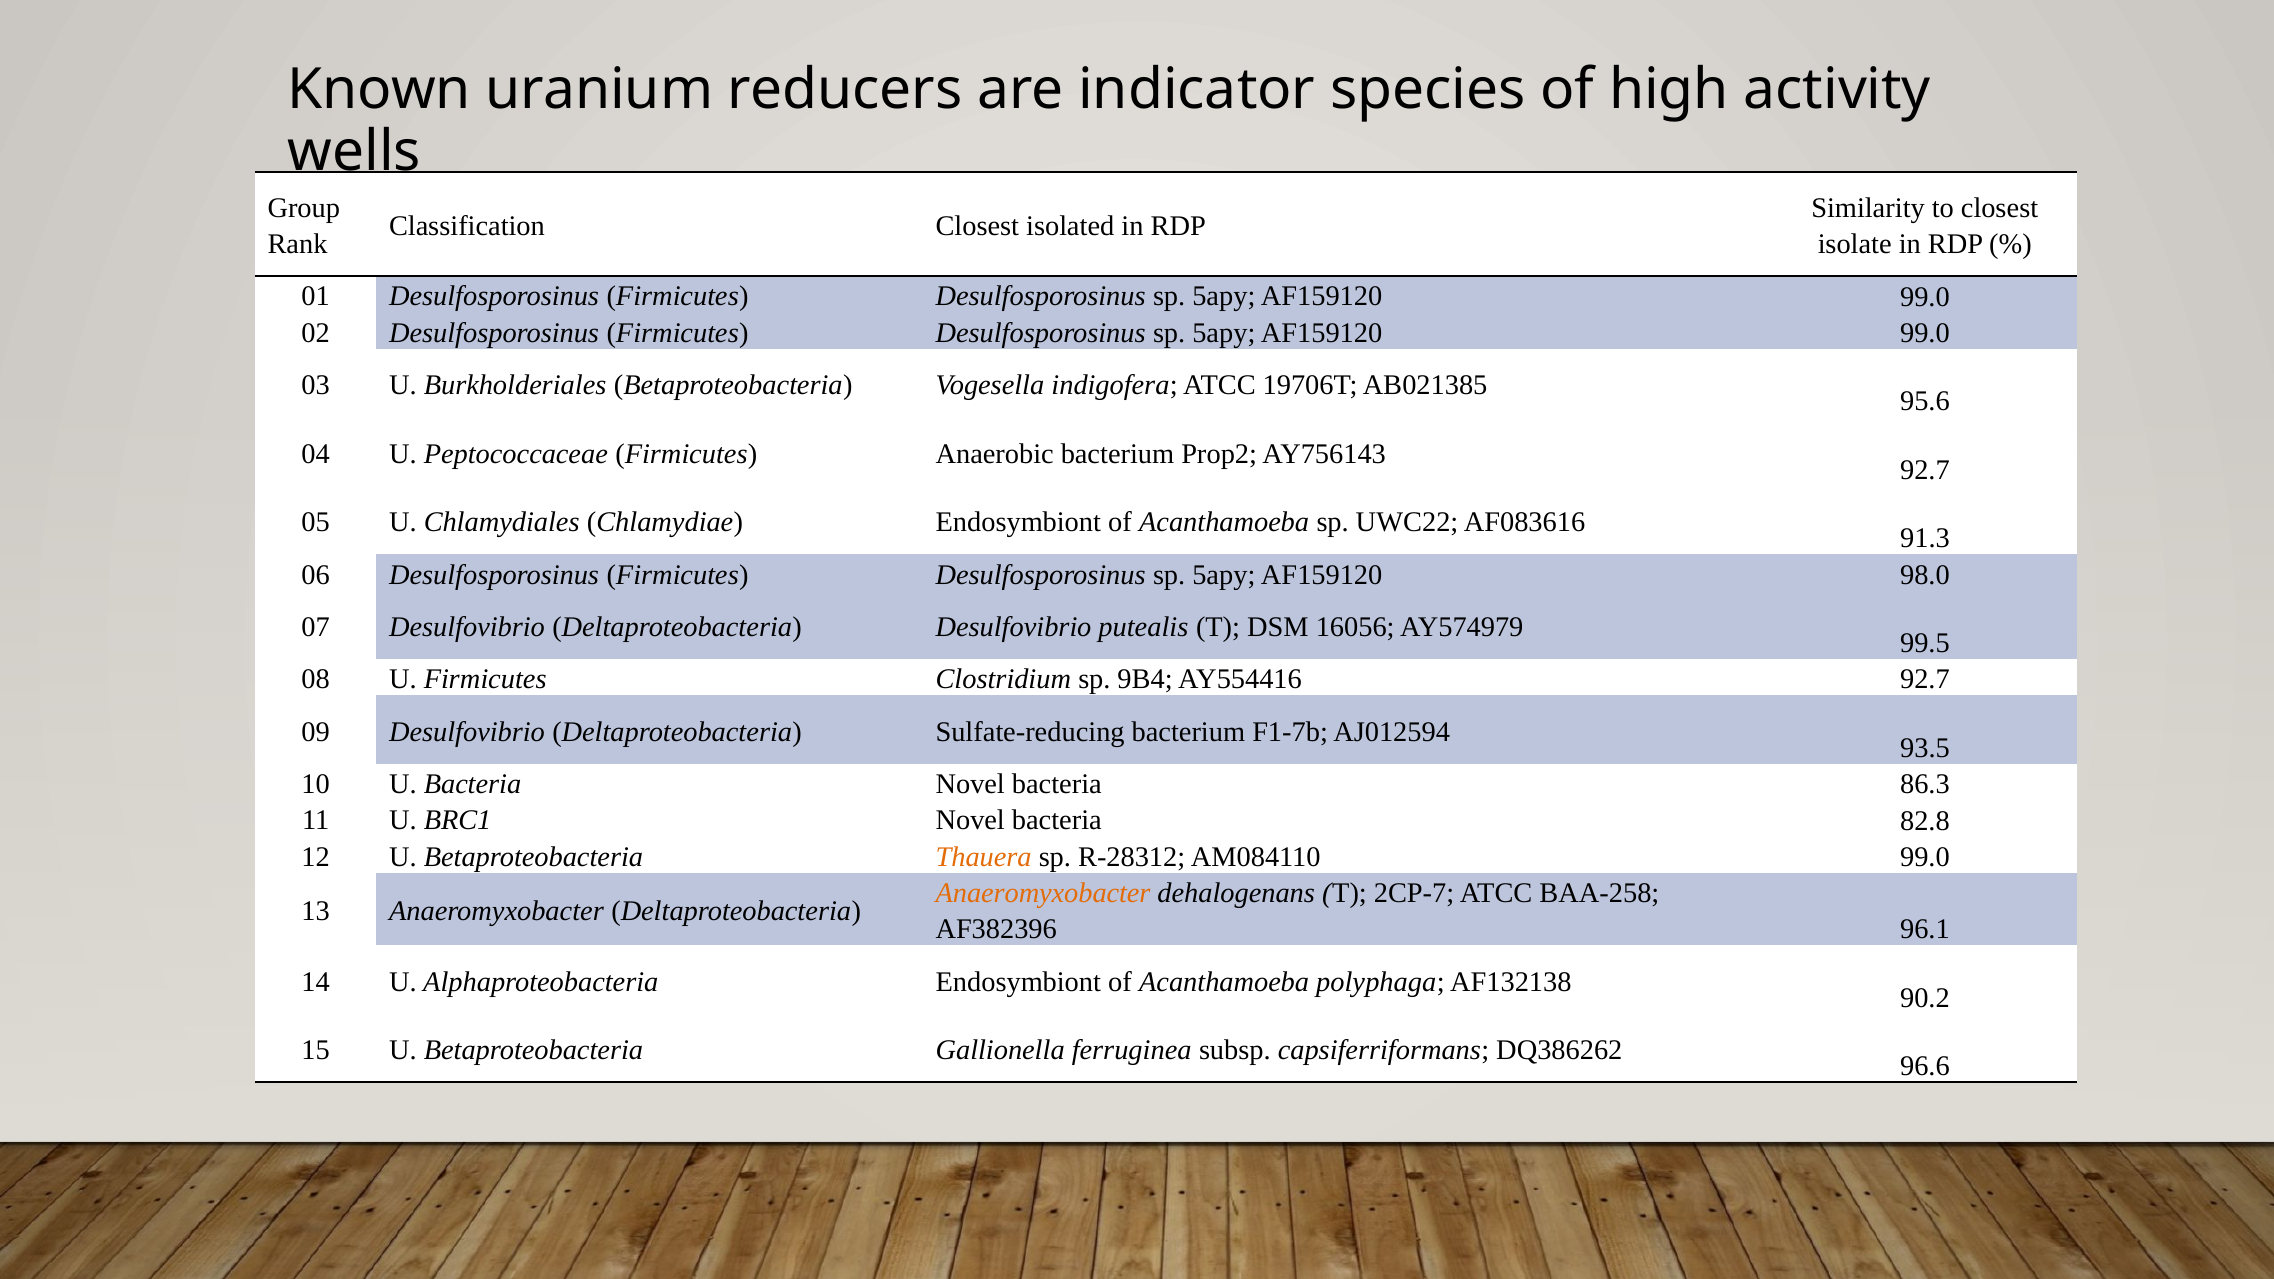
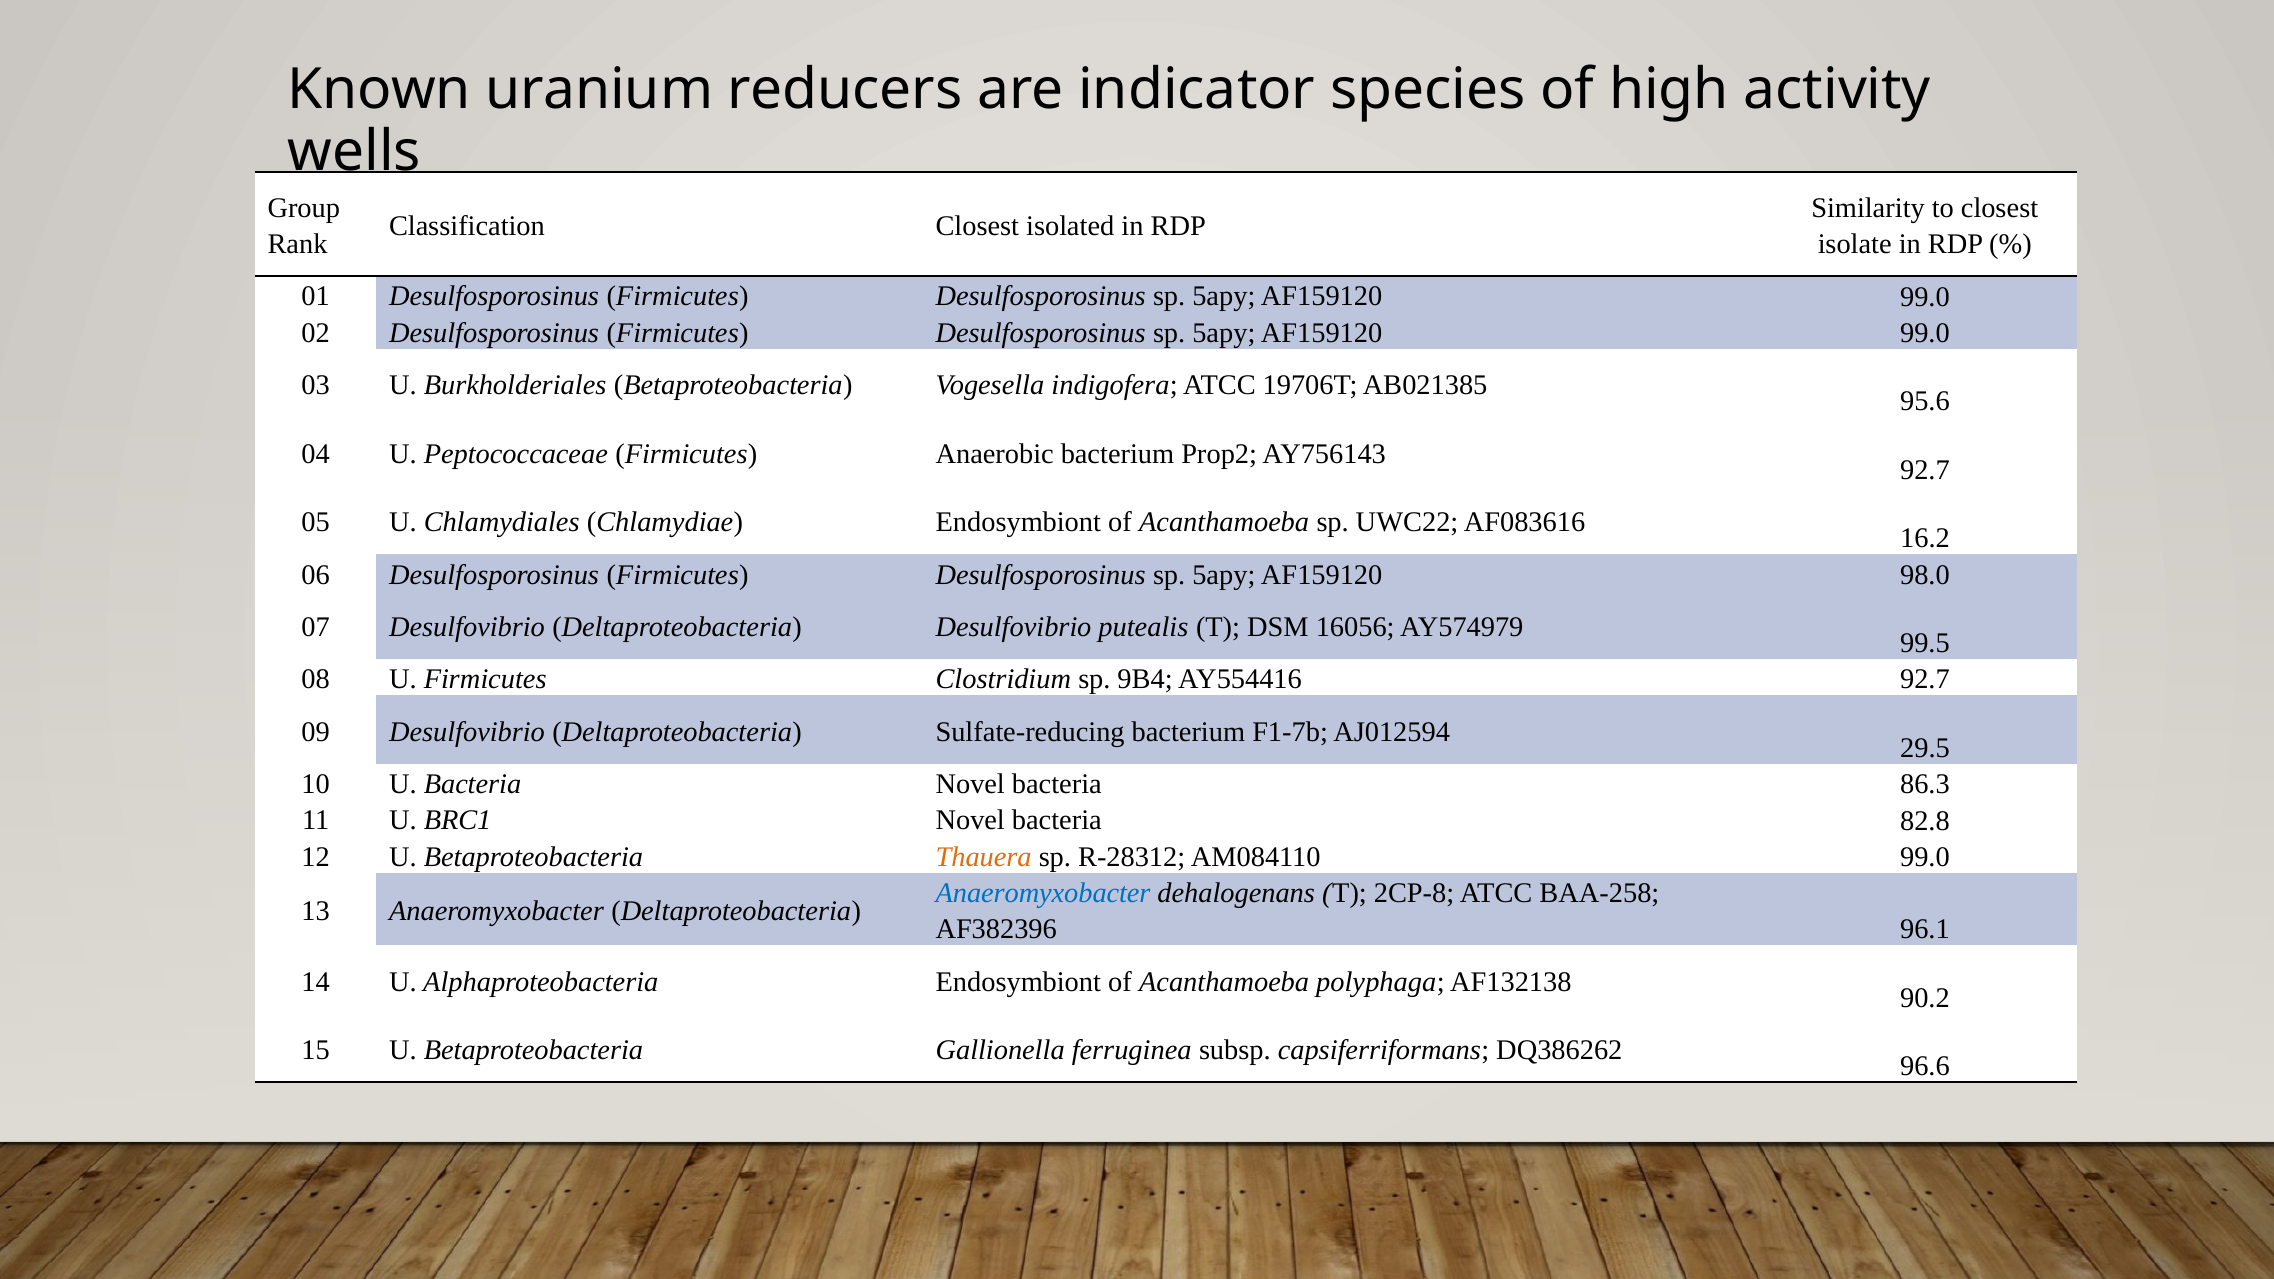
91.3: 91.3 -> 16.2
93.5: 93.5 -> 29.5
Anaeromyxobacter at (1043, 893) colour: orange -> blue
2CP-7: 2CP-7 -> 2CP-8
